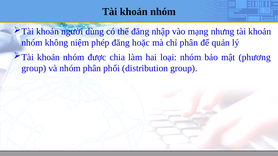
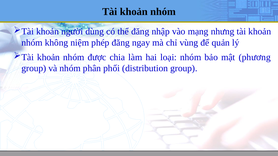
hoặc: hoặc -> ngay
chỉ phân: phân -> vùng
